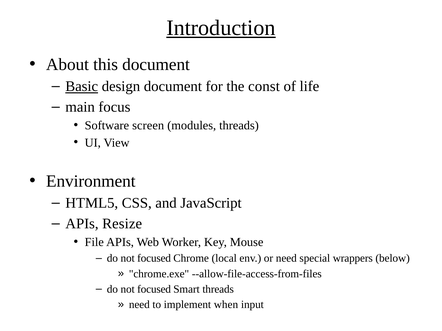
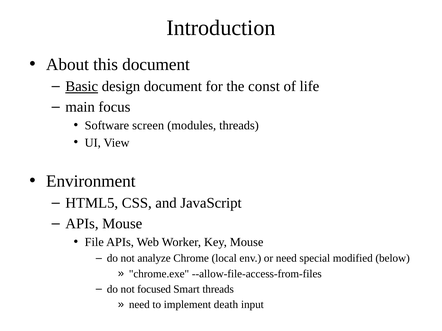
Introduction underline: present -> none
APIs Resize: Resize -> Mouse
focused at (154, 259): focused -> analyze
wrappers: wrappers -> modified
when: when -> death
